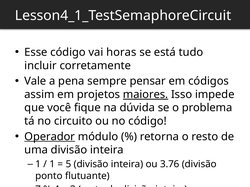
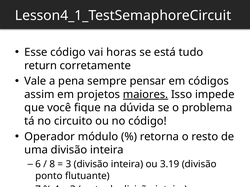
incluir: incluir -> return
Operador underline: present -> none
1 at (38, 165): 1 -> 6
1 at (52, 165): 1 -> 8
5 at (68, 165): 5 -> 3
3.76: 3.76 -> 3.19
